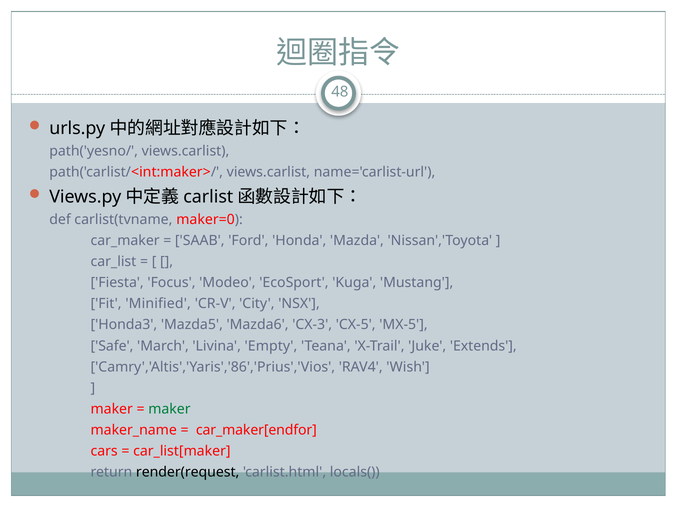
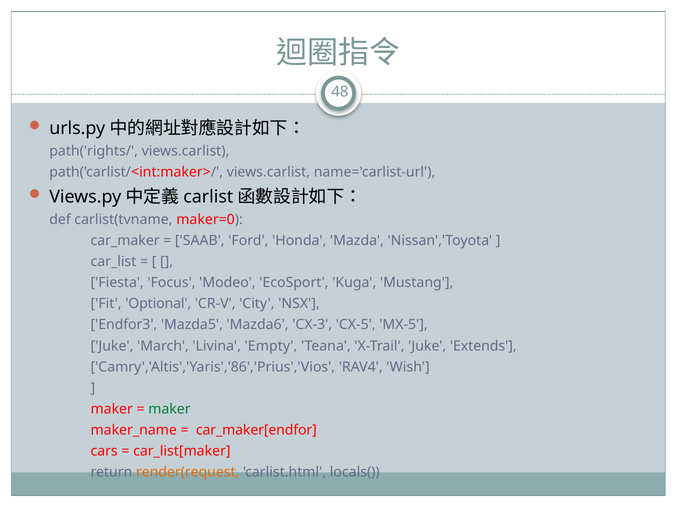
path('yesno/: path('yesno/ -> path('rights/
Minified: Minified -> Optional
Honda3: Honda3 -> Endfor3
Safe at (112, 346): Safe -> Juke
render(request colour: black -> orange
